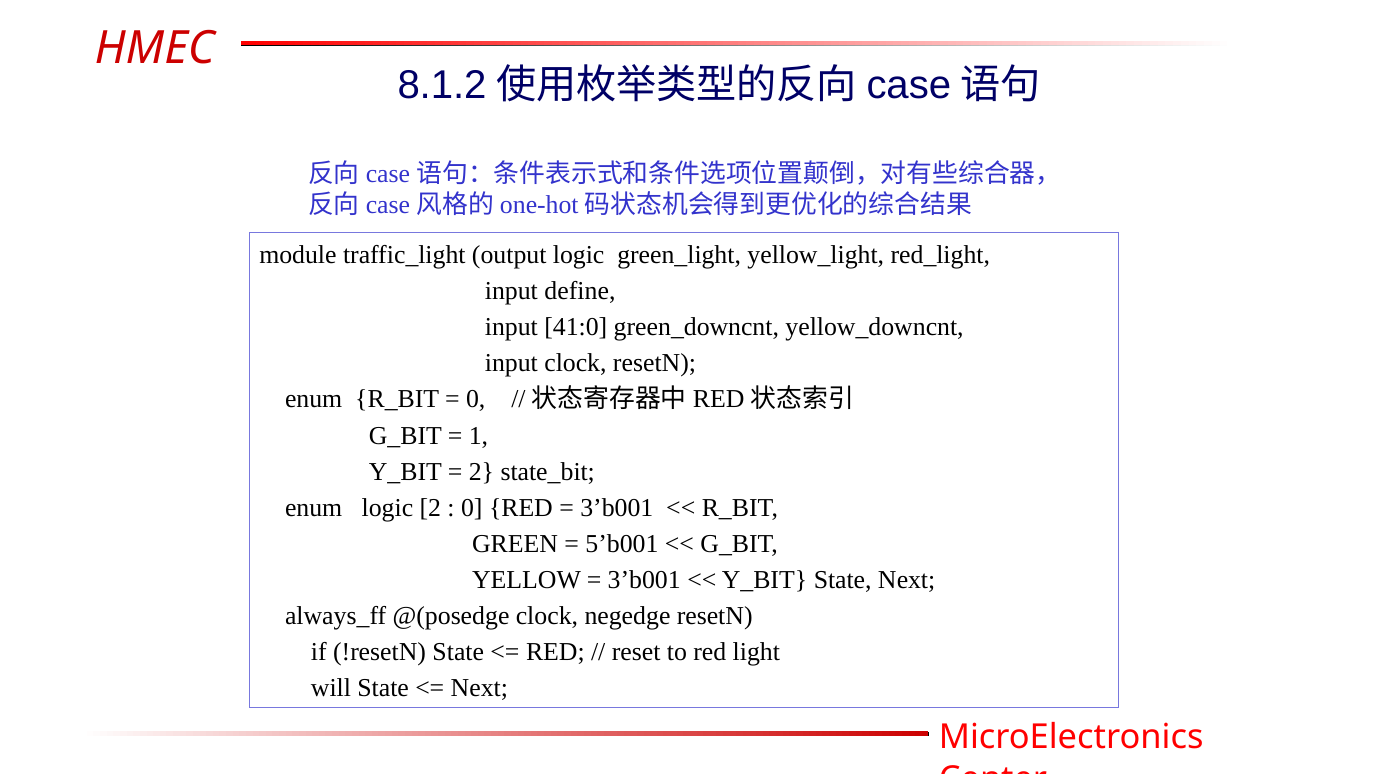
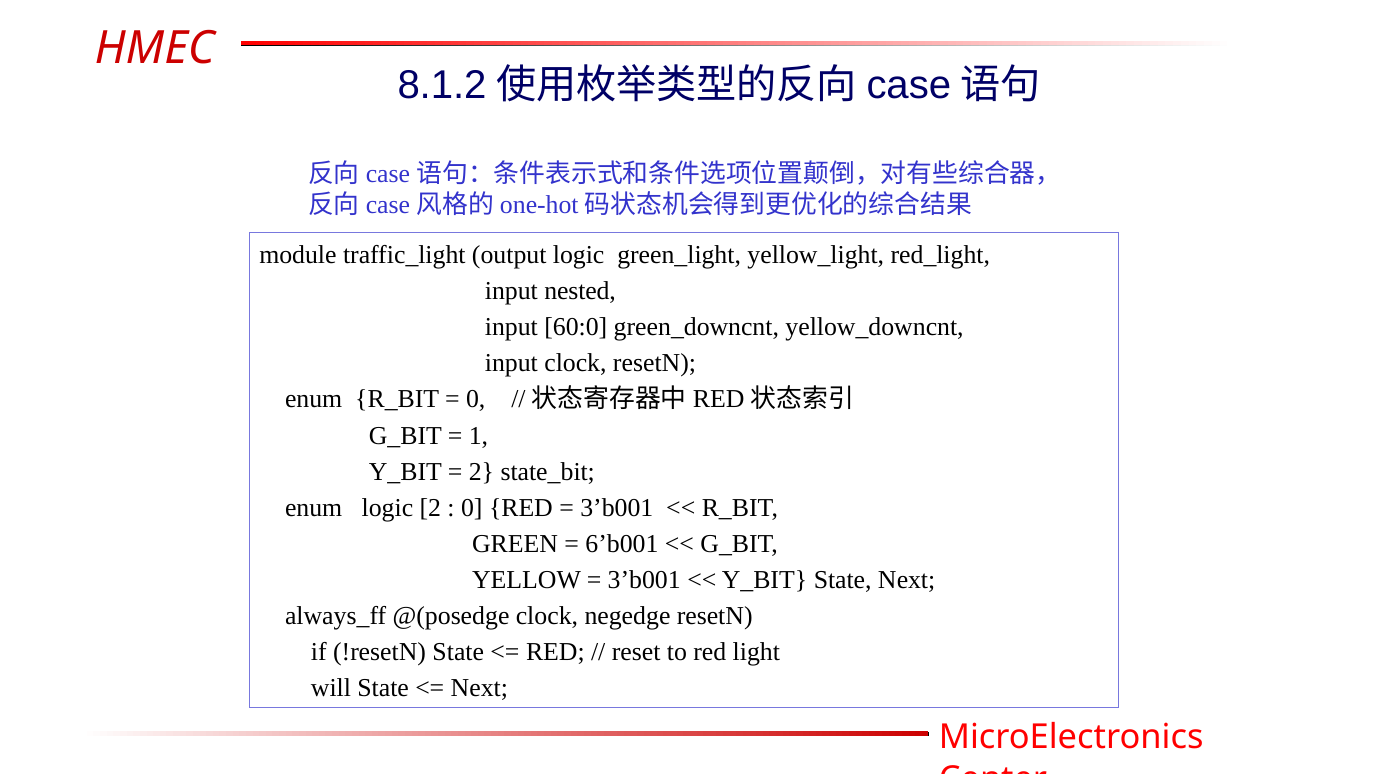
define: define -> nested
41:0: 41:0 -> 60:0
5’b001: 5’b001 -> 6’b001
